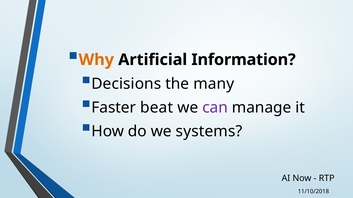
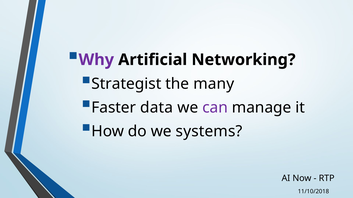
Why colour: orange -> purple
Information: Information -> Networking
Decisions: Decisions -> Strategist
beat: beat -> data
